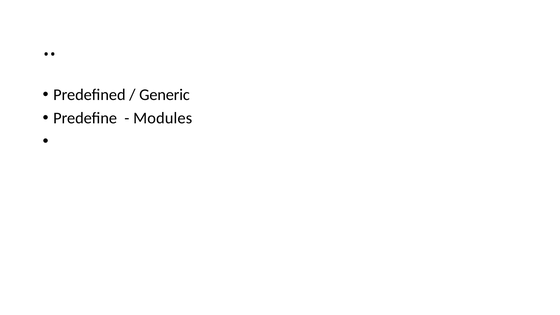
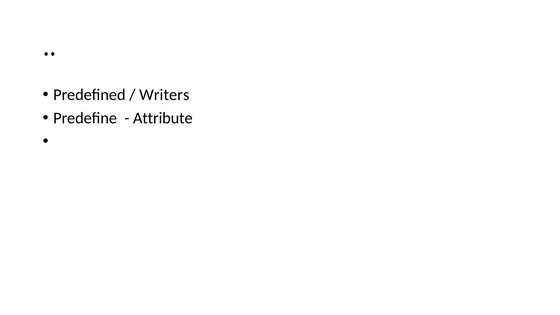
Generic: Generic -> Writers
Modules: Modules -> Attribute
